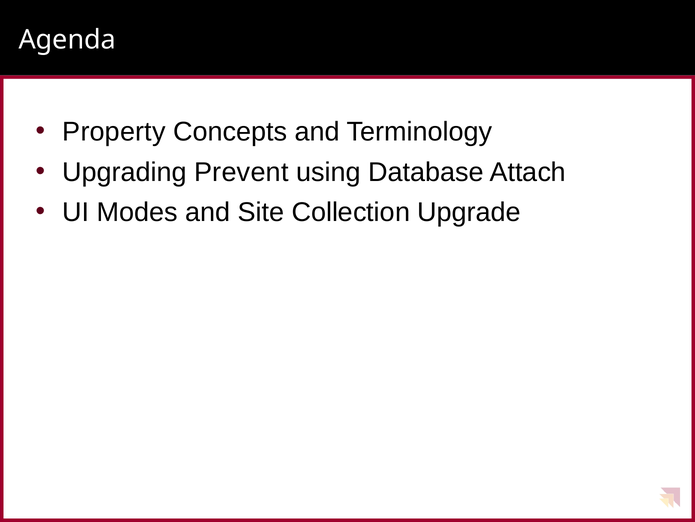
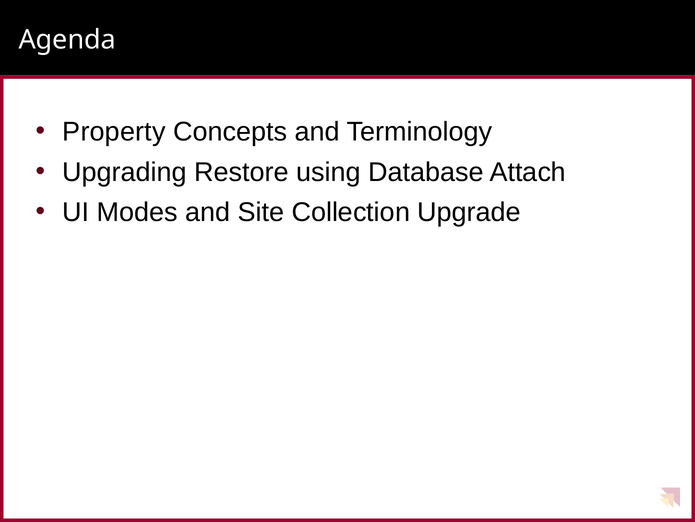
Prevent: Prevent -> Restore
